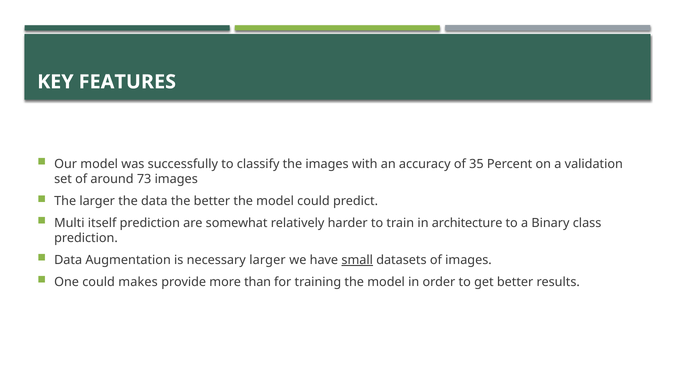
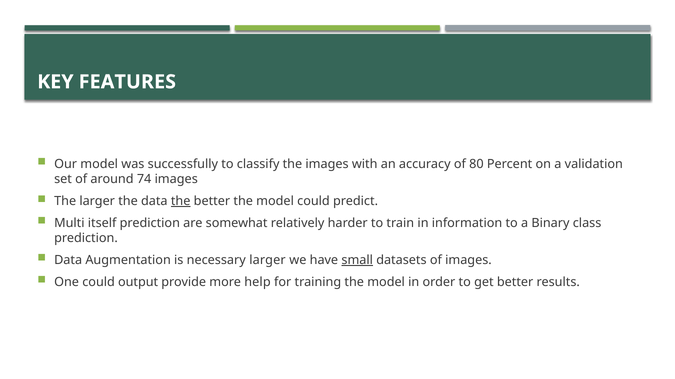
35: 35 -> 80
73: 73 -> 74
the at (181, 201) underline: none -> present
architecture: architecture -> information
makes: makes -> output
than: than -> help
